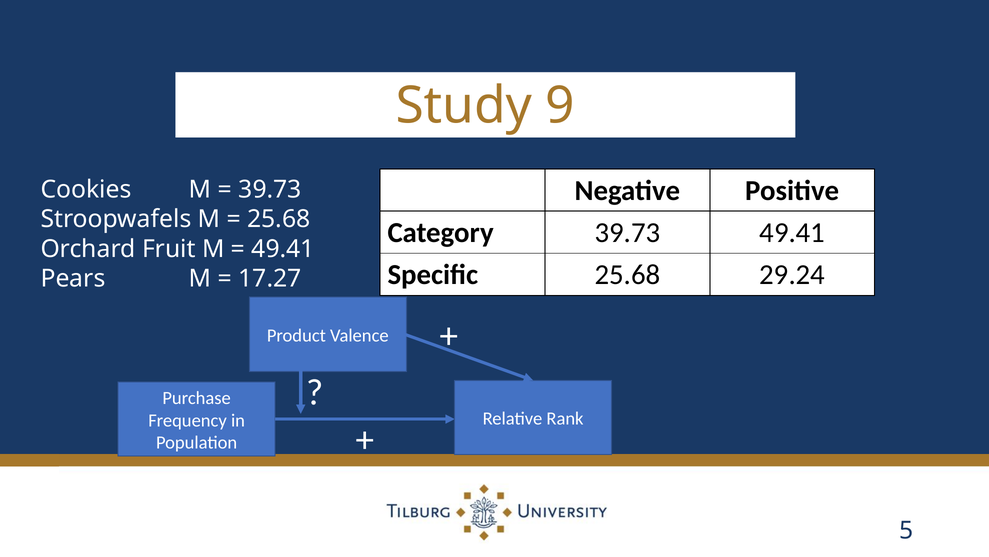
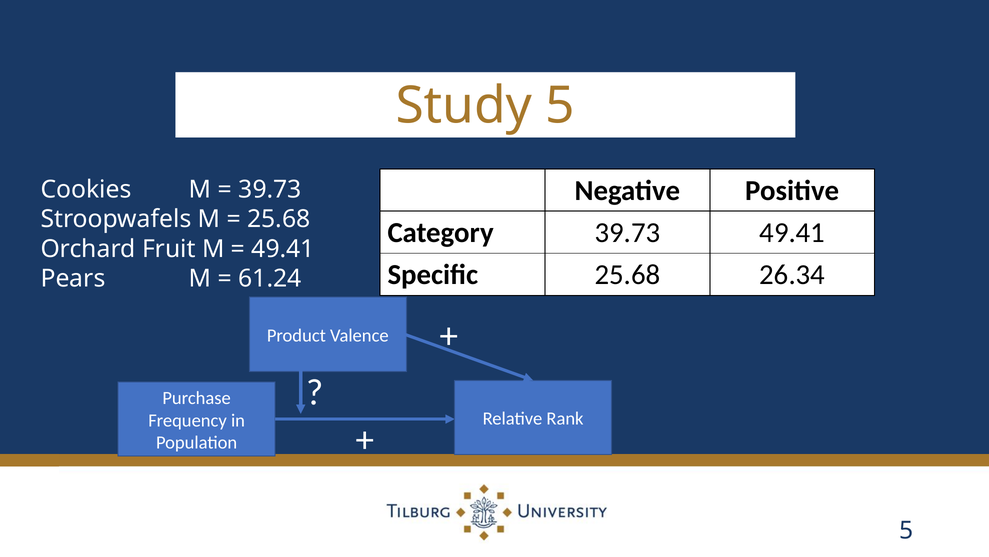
Study 9: 9 -> 5
29.24: 29.24 -> 26.34
17.27: 17.27 -> 61.24
